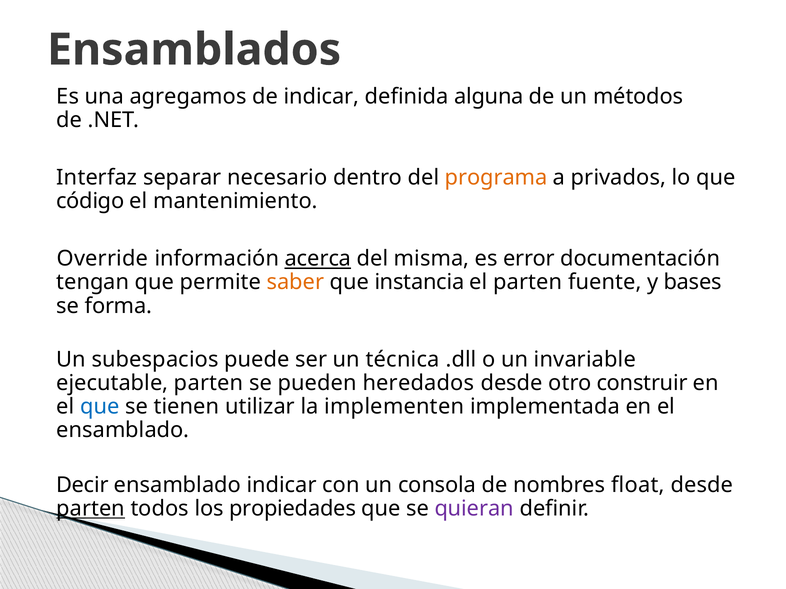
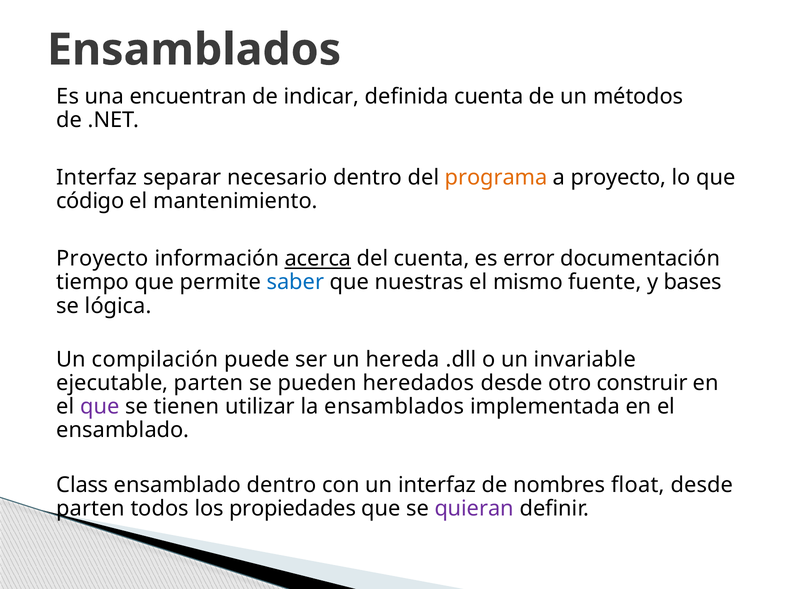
agregamos: agregamos -> encuentran
definida alguna: alguna -> cuenta
a privados: privados -> proyecto
Override at (102, 259): Override -> Proyecto
del misma: misma -> cuenta
tengan: tengan -> tiempo
saber colour: orange -> blue
instancia: instancia -> nuestras
el parten: parten -> mismo
forma: forma -> lógica
subespacios: subespacios -> compilación
técnica: técnica -> hereda
que at (100, 407) colour: blue -> purple
la implementen: implementen -> ensamblados
Decir: Decir -> Class
ensamblado indicar: indicar -> dentro
un consola: consola -> interfaz
parten at (91, 509) underline: present -> none
